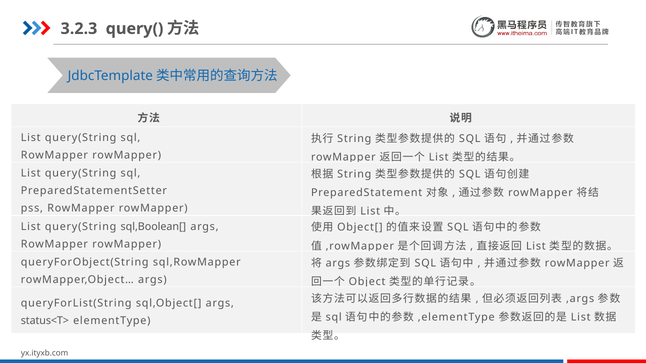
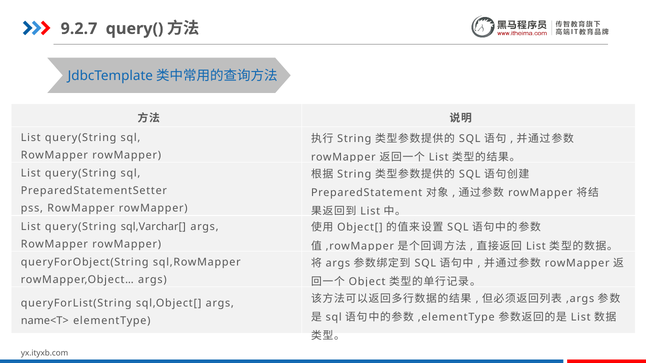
3.2.3: 3.2.3 -> 9.2.7
sql,Boolean[: sql,Boolean[ -> sql,Varchar[
status<T>: status<T> -> name<T>
